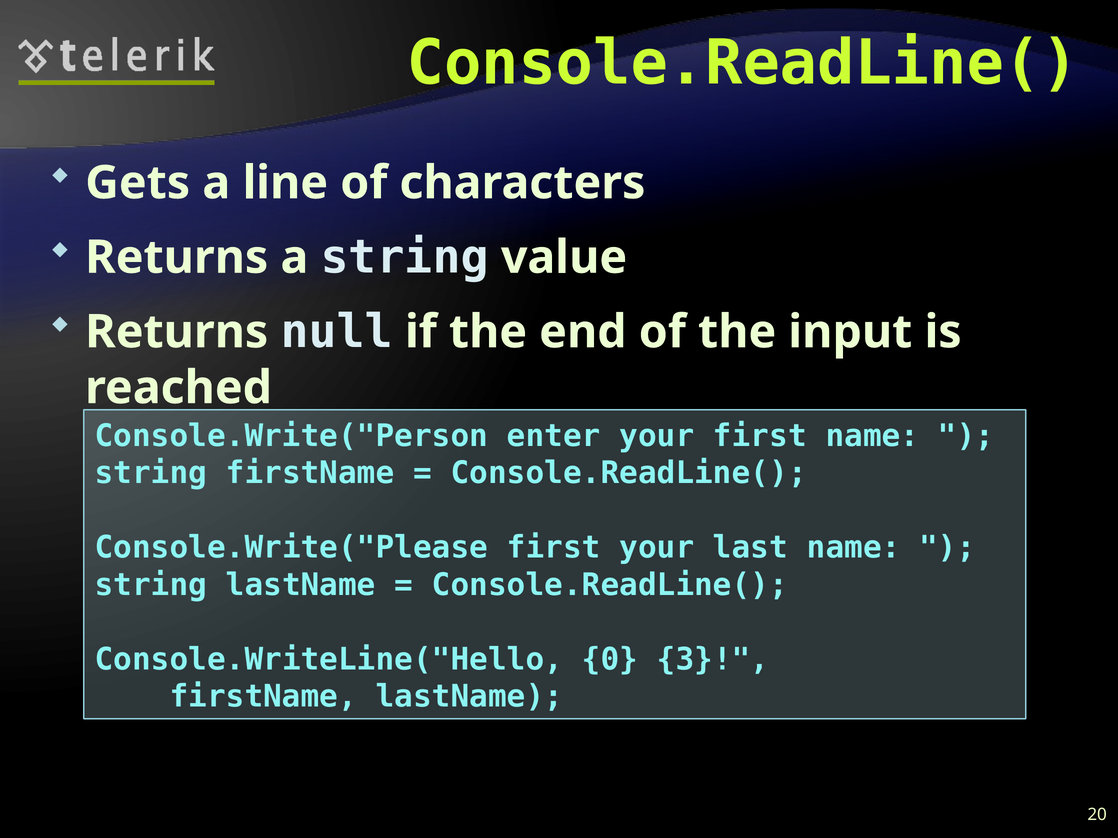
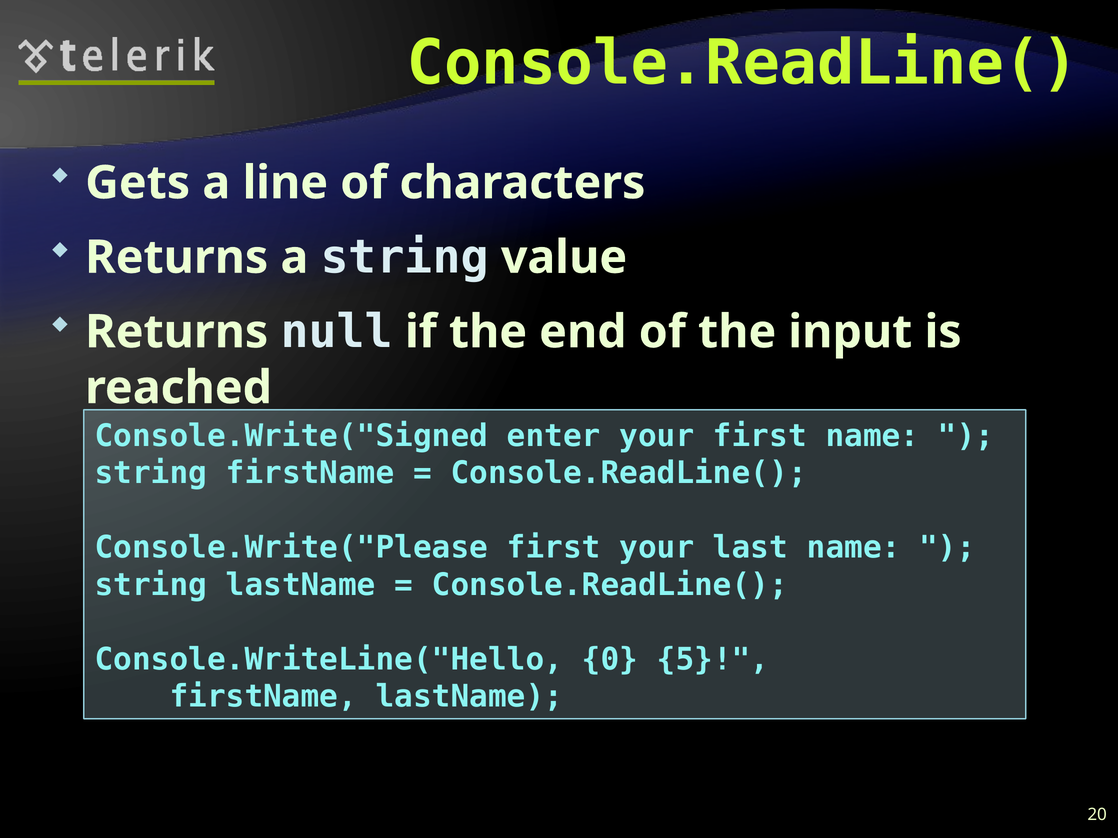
Console.Write("Person: Console.Write("Person -> Console.Write("Signed
3: 3 -> 5
